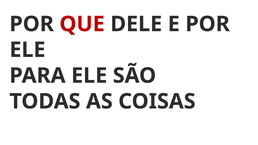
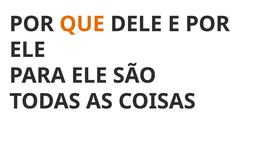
QUE colour: red -> orange
